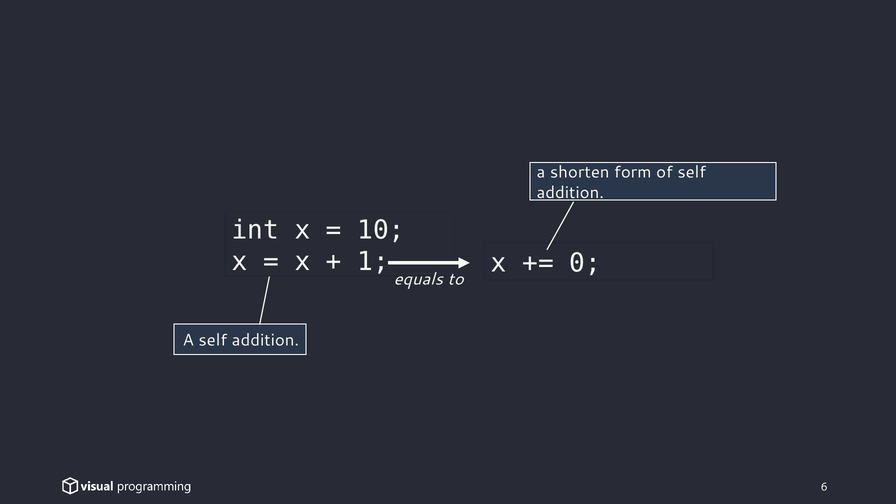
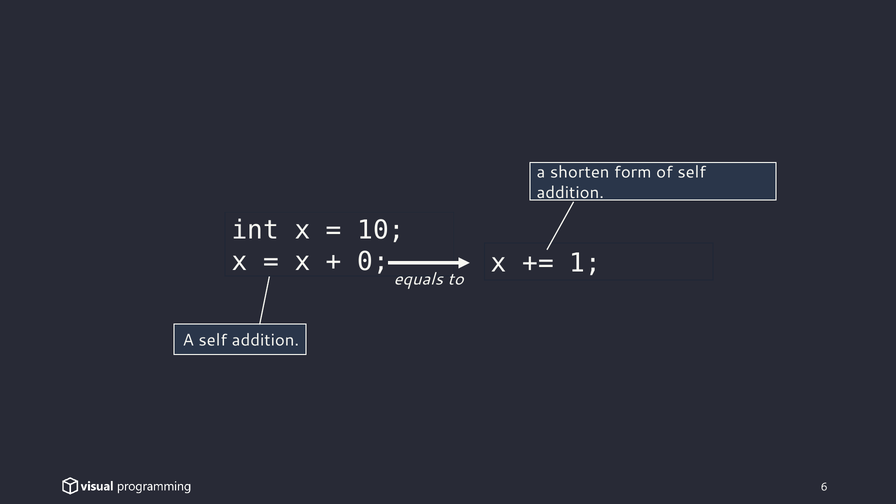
1: 1 -> 0
0: 0 -> 1
